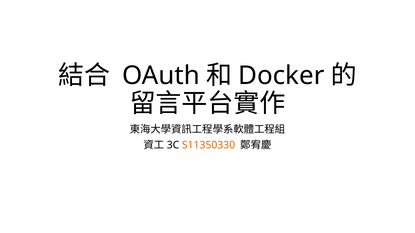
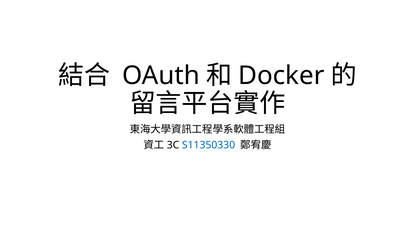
S11350330 colour: orange -> blue
